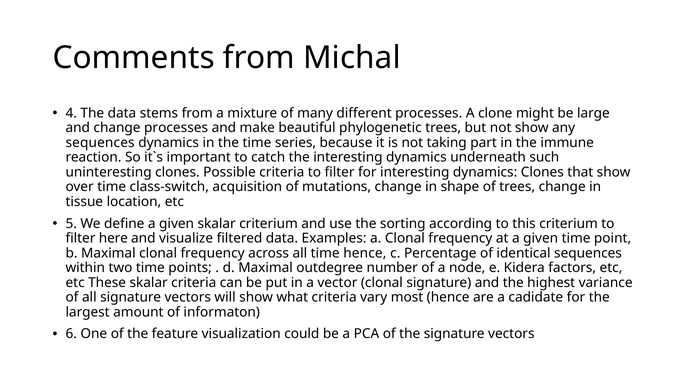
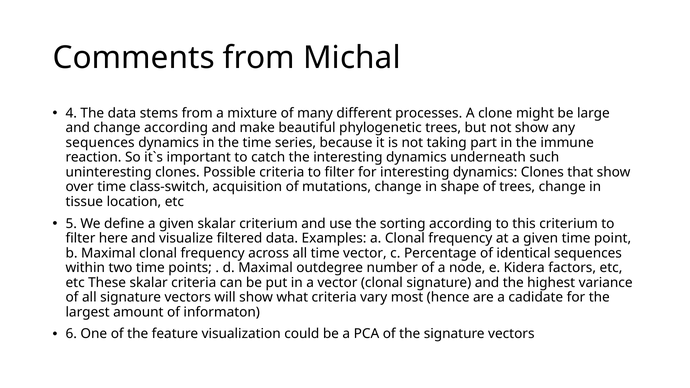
change processes: processes -> according
time hence: hence -> vector
